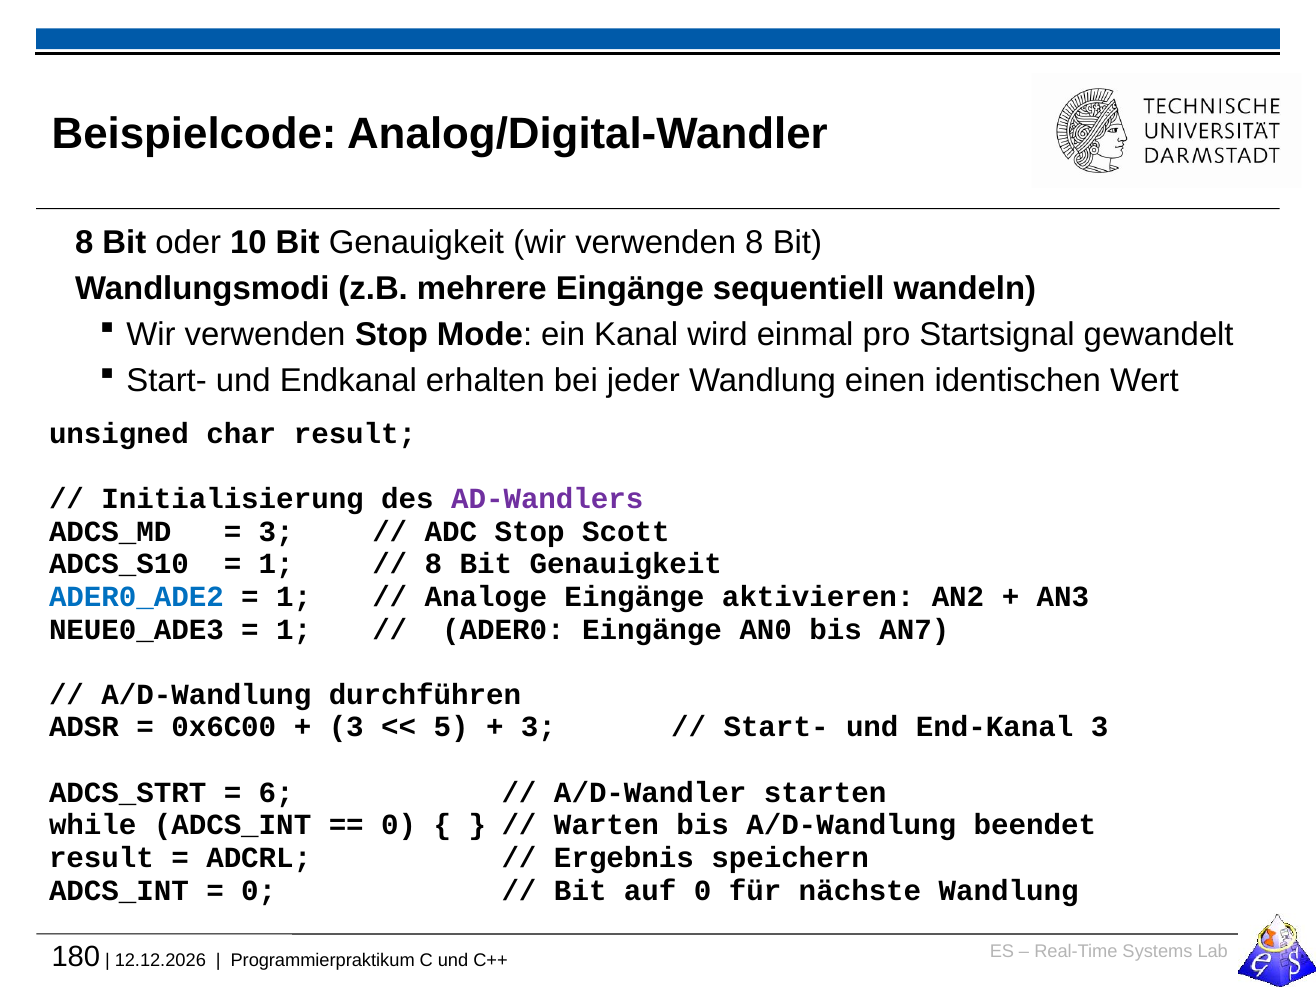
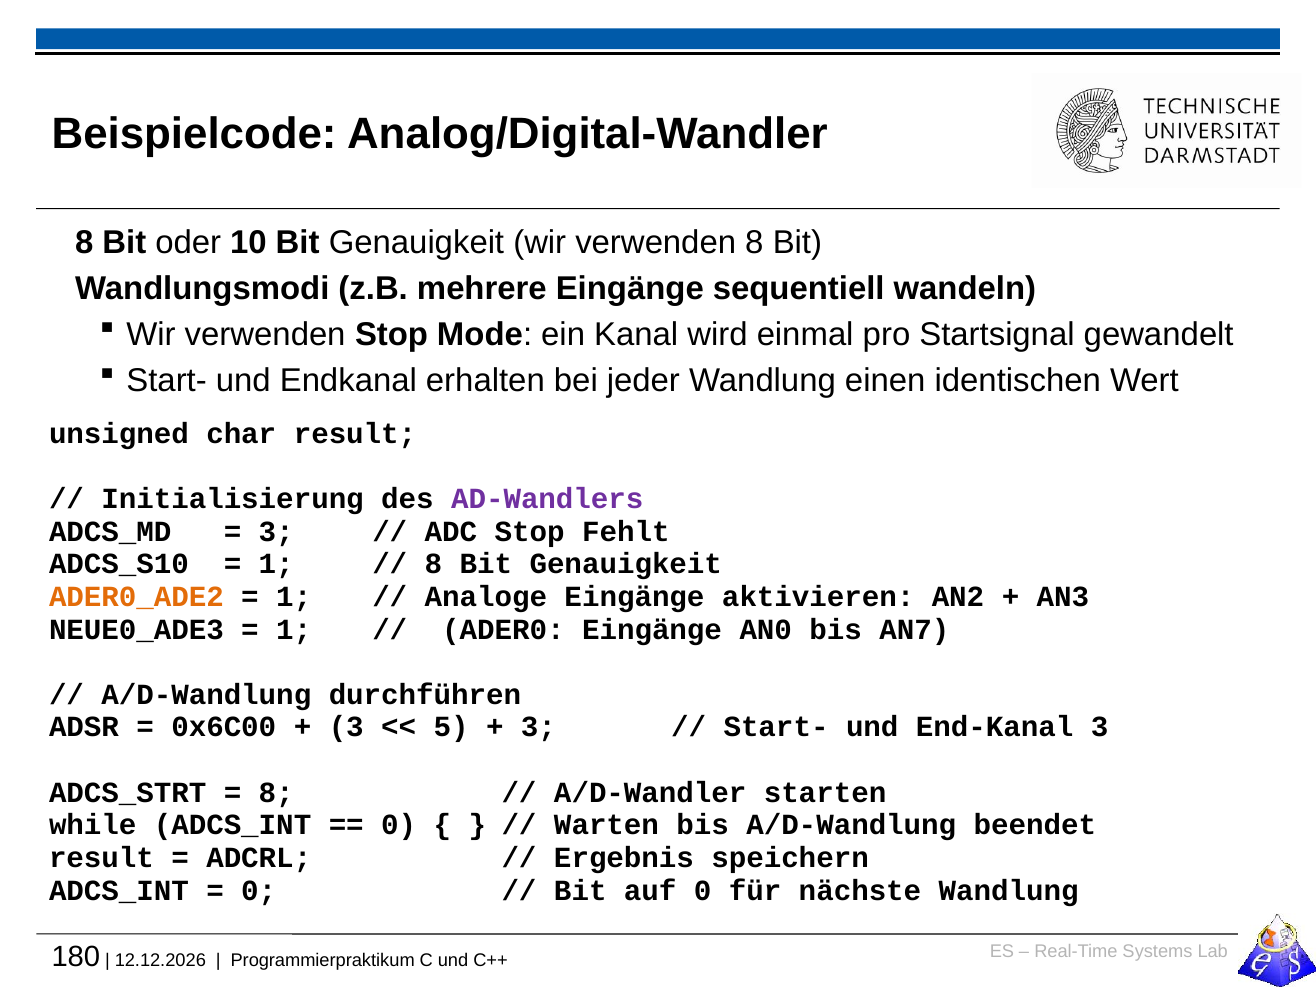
Scott: Scott -> Fehlt
ADER0_ADE2 colour: blue -> orange
6 at (276, 793): 6 -> 8
